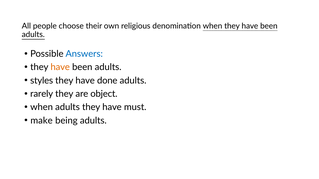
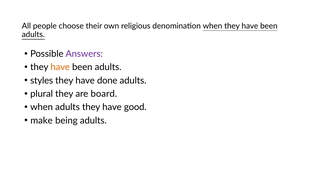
Answers colour: blue -> purple
rarely: rarely -> plural
object: object -> board
must: must -> good
